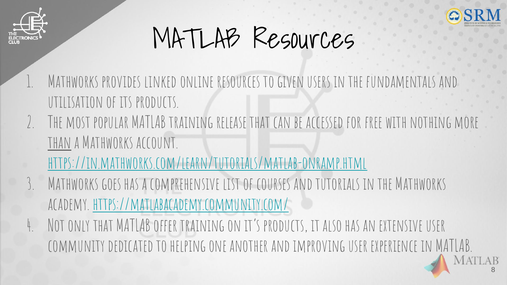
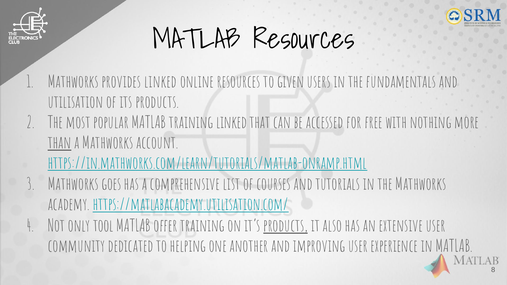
training release: release -> linked
https://matlabacademy.community.com/: https://matlabacademy.community.com/ -> https://matlabacademy.utilisation.com/
only that: that -> tool
products at (286, 226) underline: none -> present
